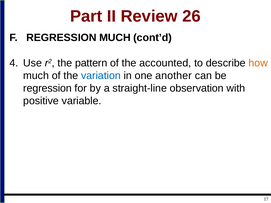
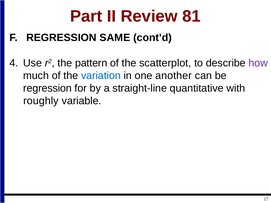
26: 26 -> 81
REGRESSION MUCH: MUCH -> SAME
accounted: accounted -> scatterplot
how colour: orange -> purple
observation: observation -> quantitative
positive: positive -> roughly
